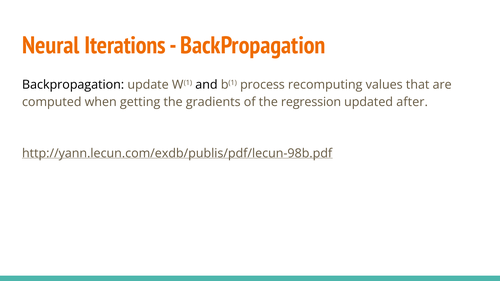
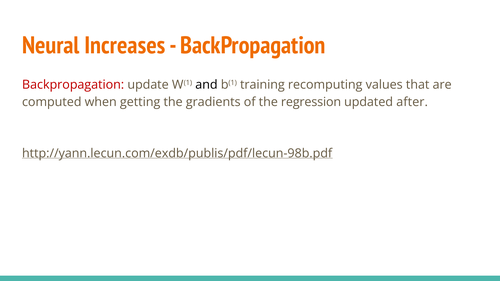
Iterations: Iterations -> Increases
Backpropagation at (73, 85) colour: black -> red
process: process -> training
